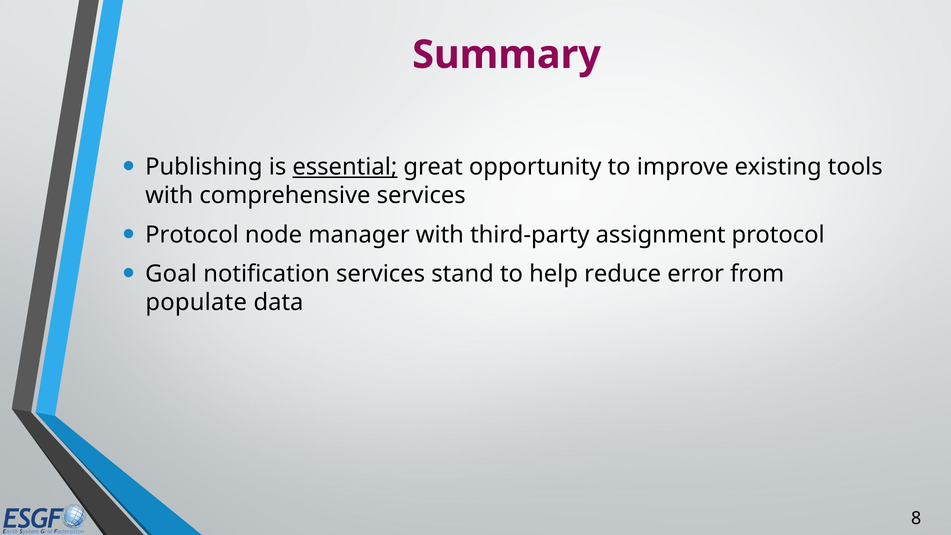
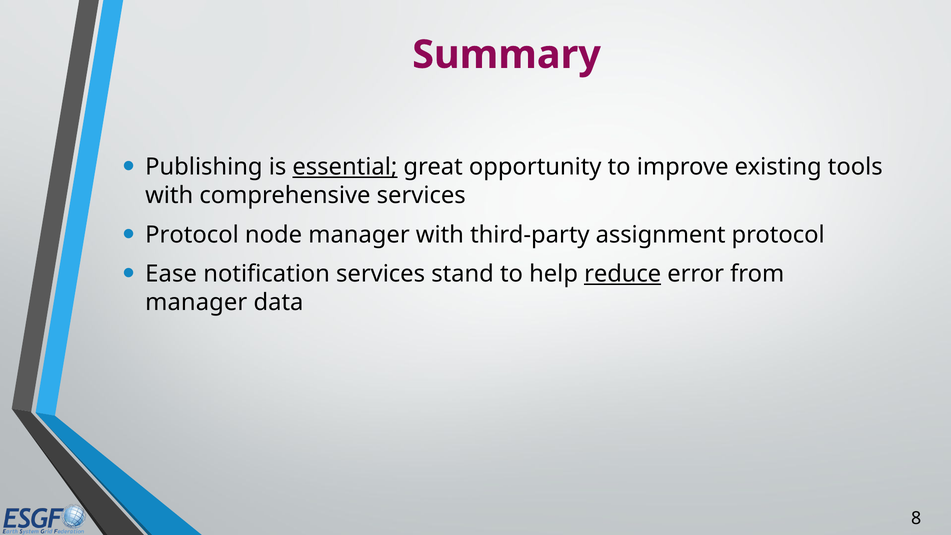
Goal: Goal -> Ease
reduce underline: none -> present
populate at (196, 303): populate -> manager
